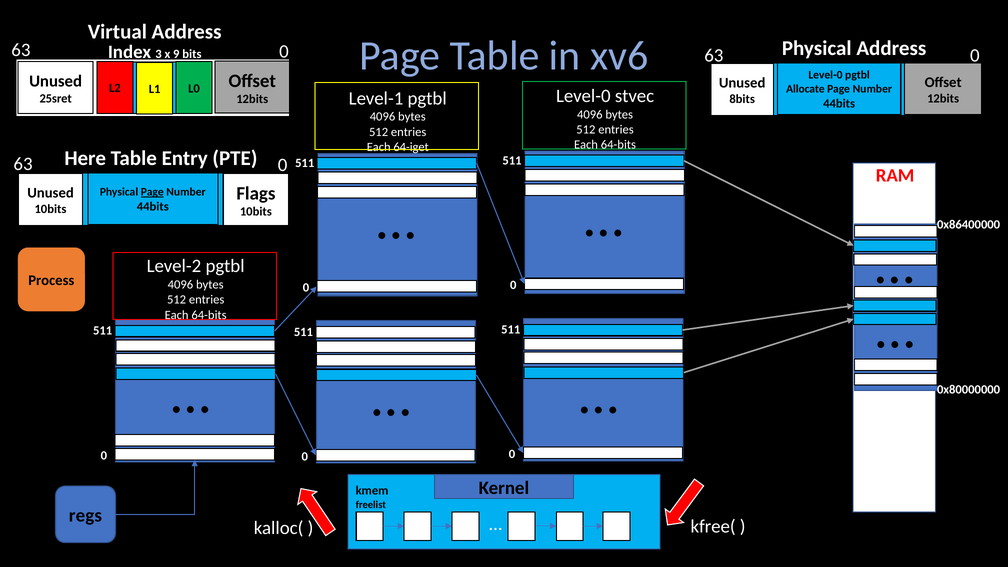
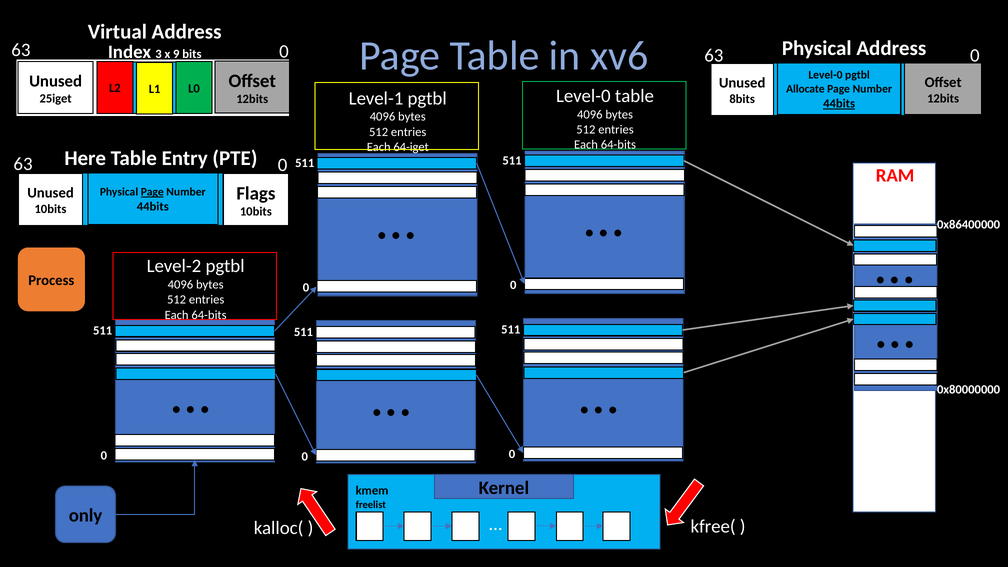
Level-0 stvec: stvec -> table
25sret: 25sret -> 25iget
44bits at (839, 104) underline: none -> present
regs: regs -> only
